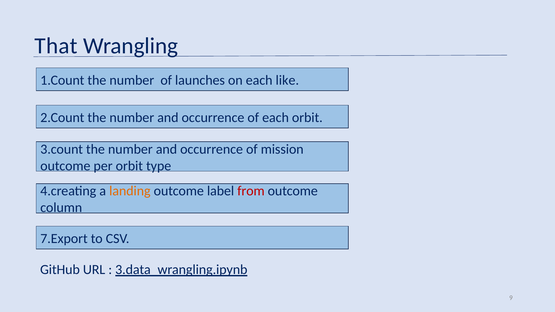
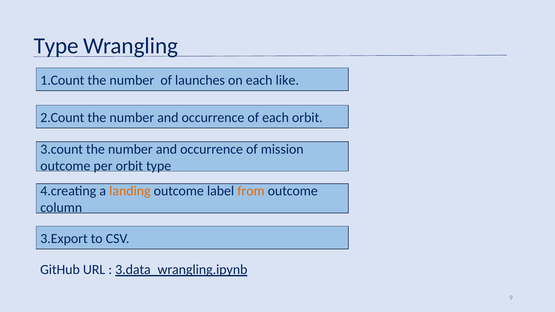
That at (56, 46): That -> Type
from colour: red -> orange
7.Export: 7.Export -> 3.Export
